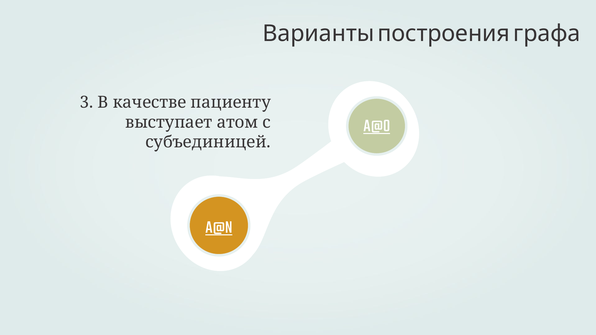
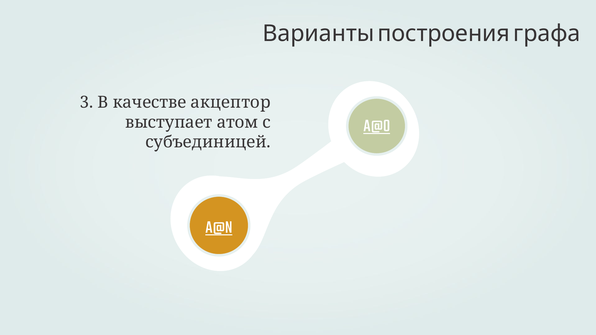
пациенту: пациенту -> акцептор
